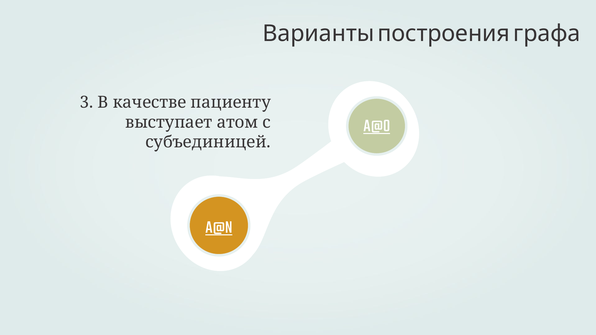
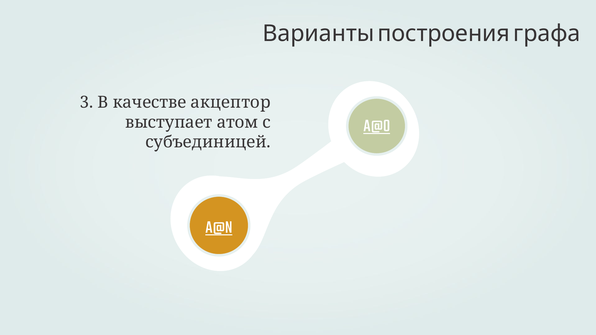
пациенту: пациенту -> акцептор
